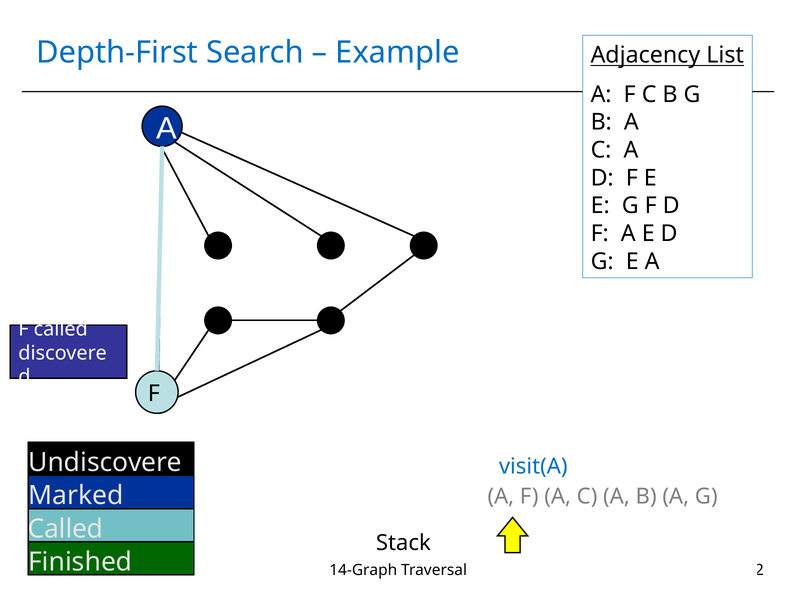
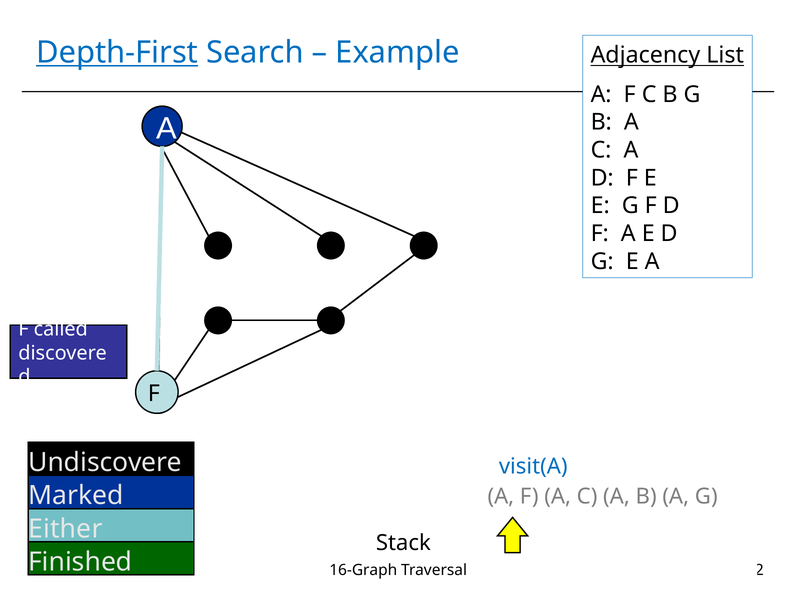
Depth-First underline: none -> present
Called at (66, 529): Called -> Either
14-Graph: 14-Graph -> 16-Graph
